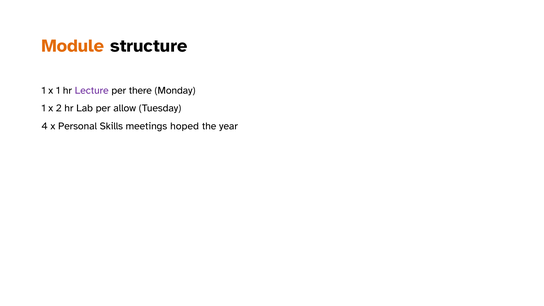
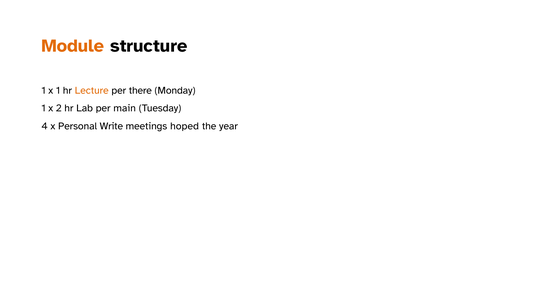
Lecture colour: purple -> orange
allow: allow -> main
Skills: Skills -> Write
